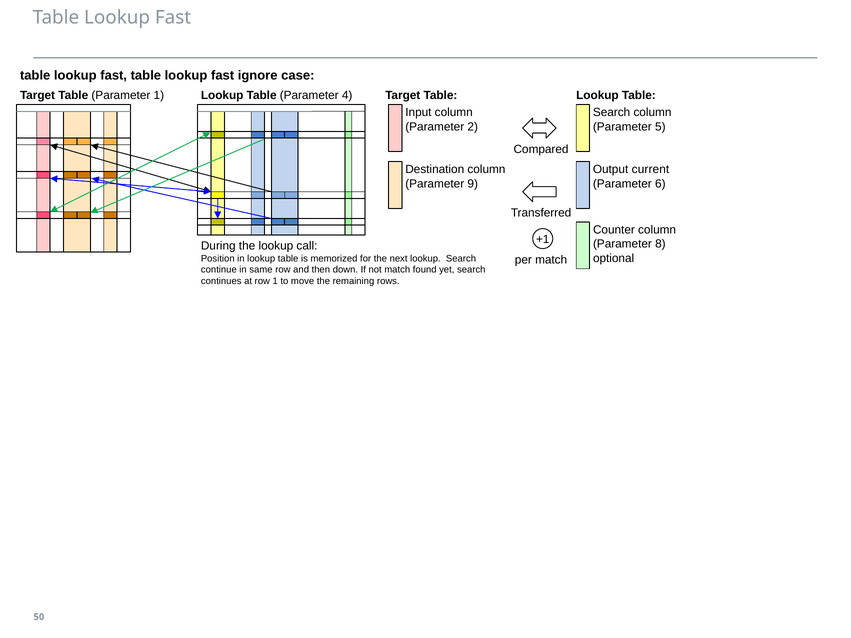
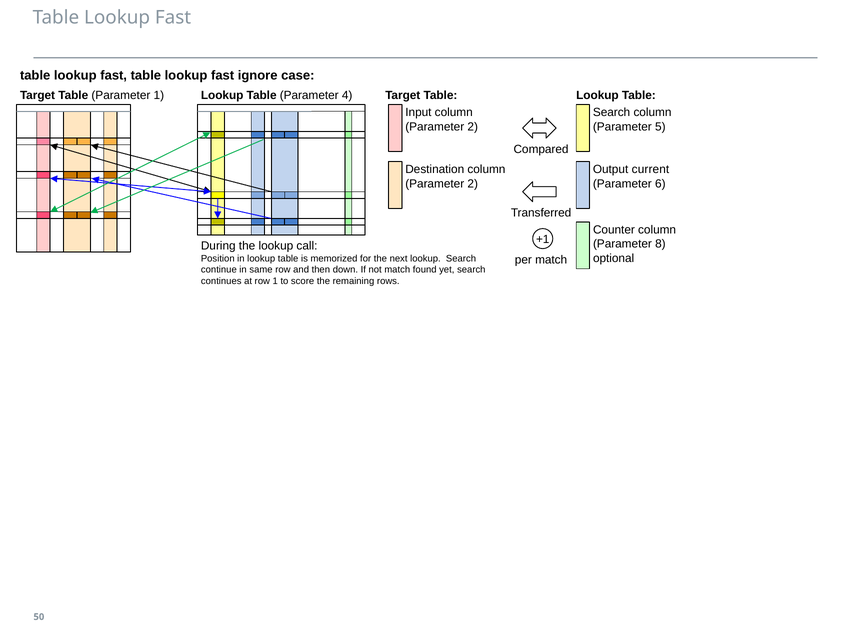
9 at (473, 184): 9 -> 2
move: move -> score
